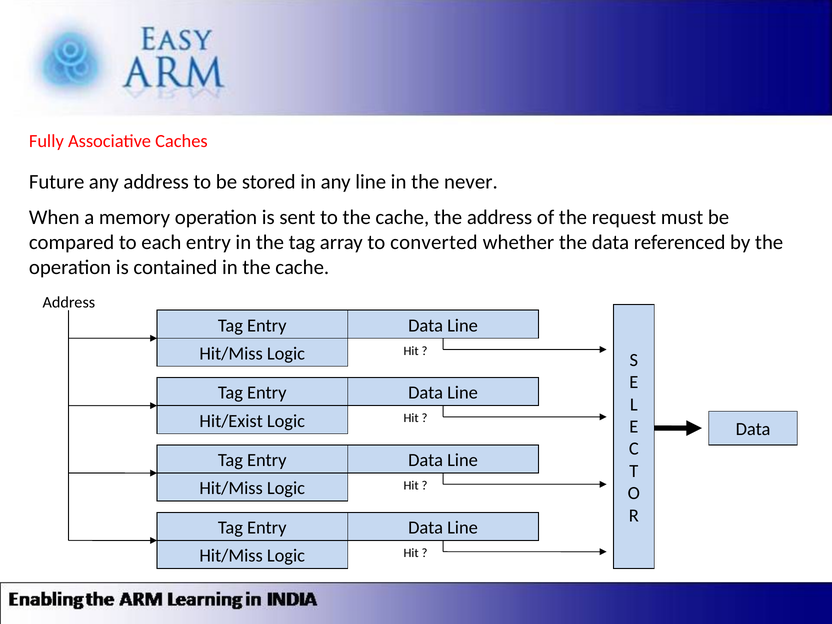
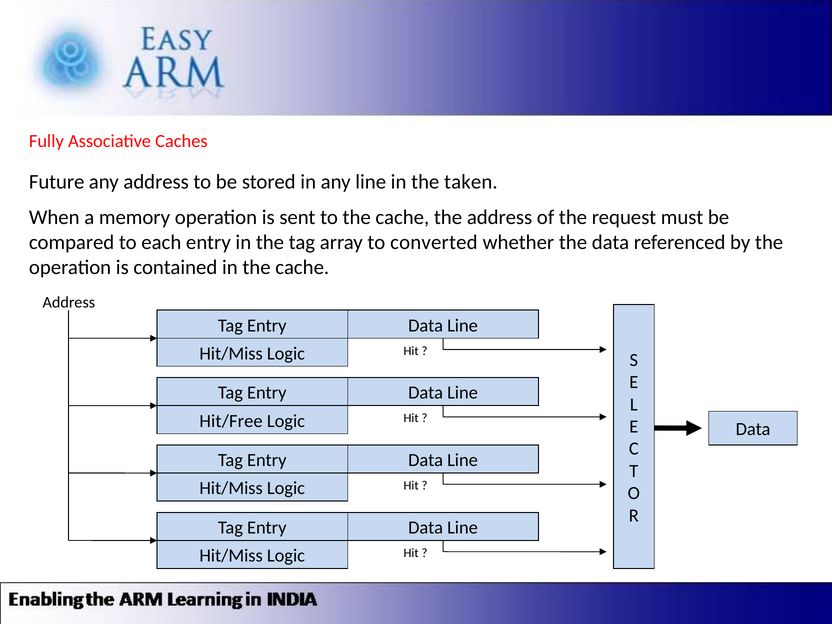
never: never -> taken
Hit/Exist: Hit/Exist -> Hit/Free
